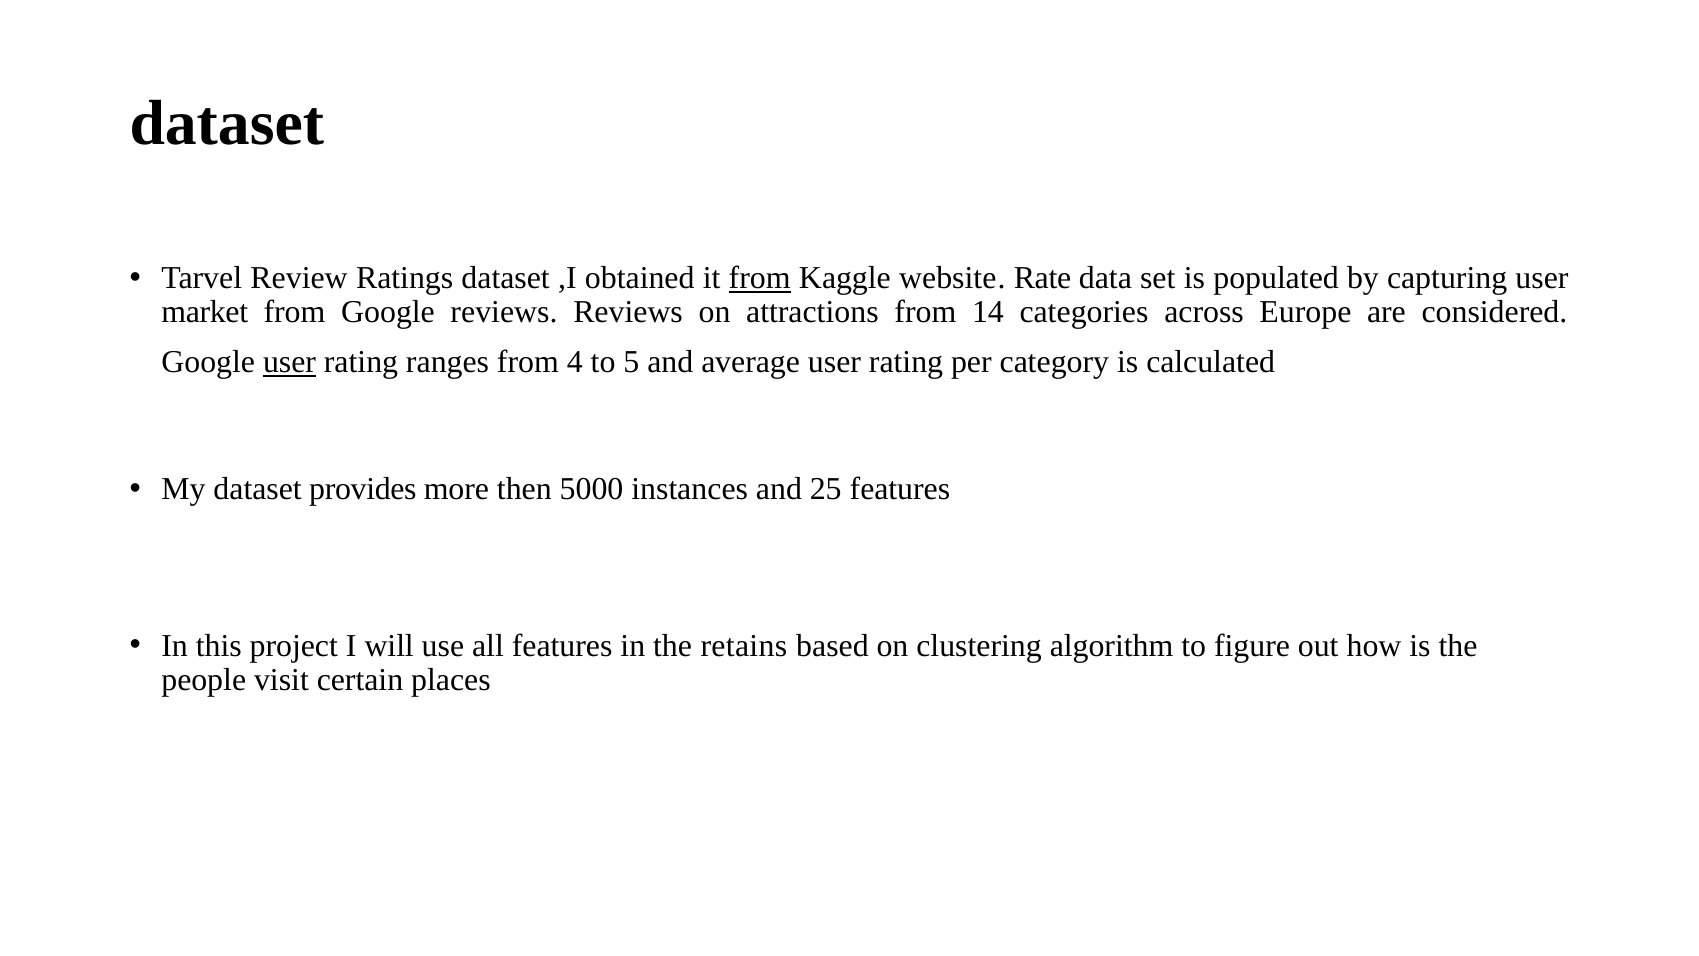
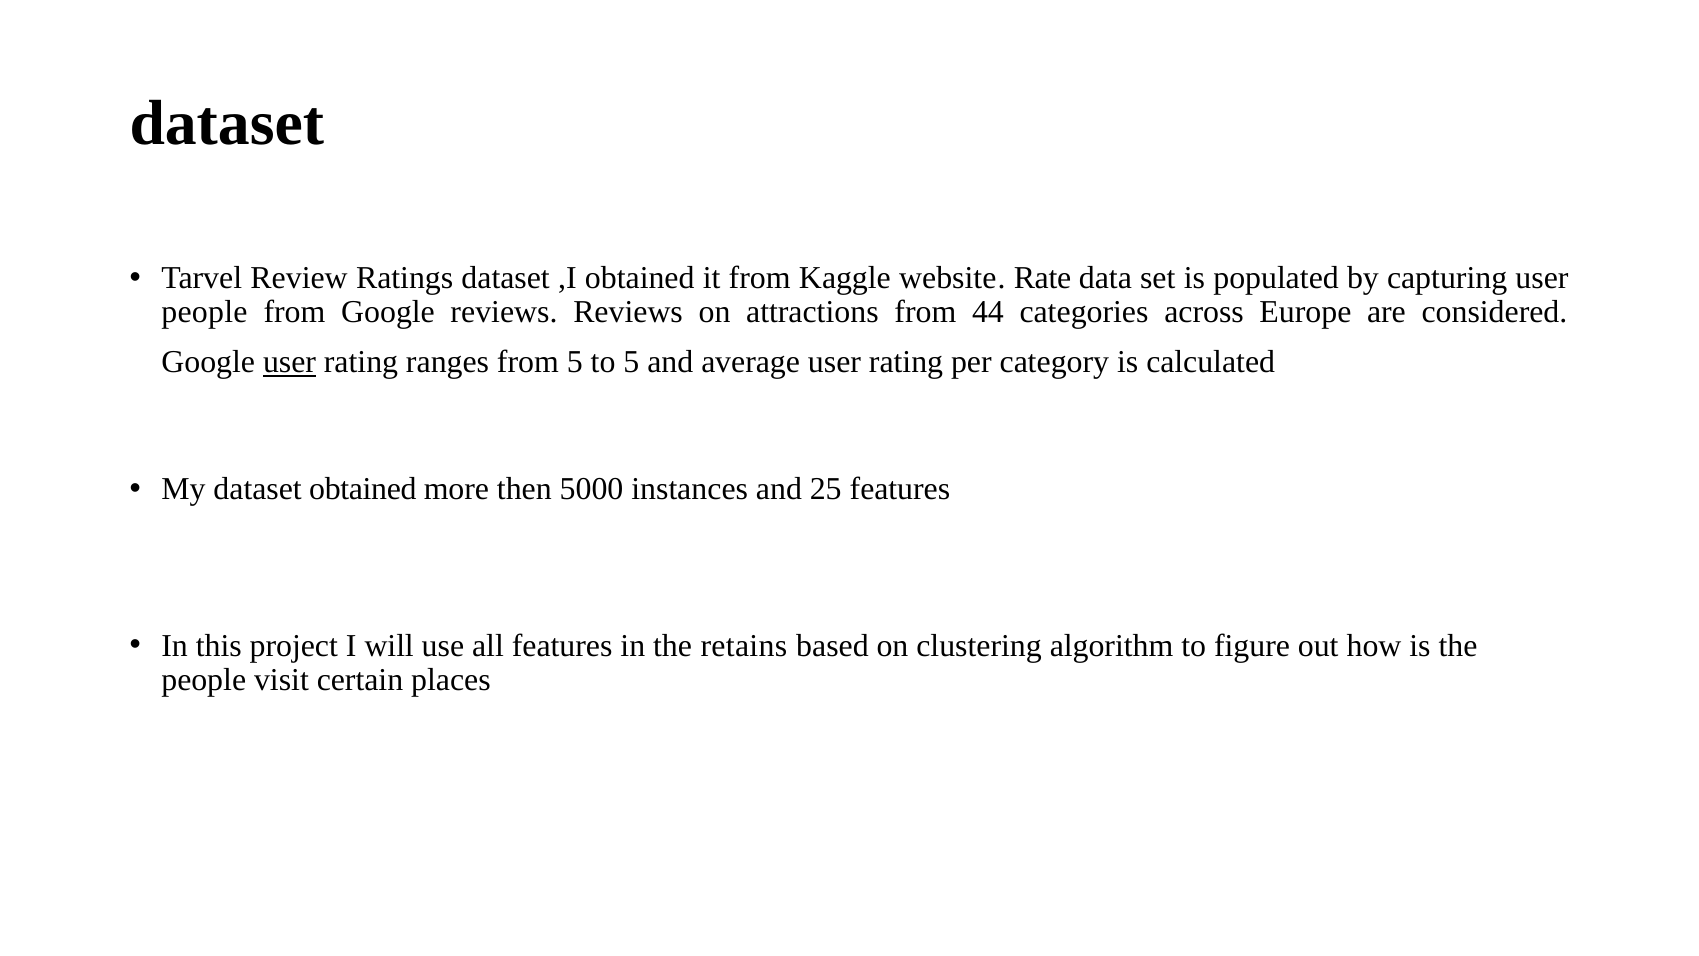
from at (760, 278) underline: present -> none
market at (205, 312): market -> people
14: 14 -> 44
from 4: 4 -> 5
dataset provides: provides -> obtained
